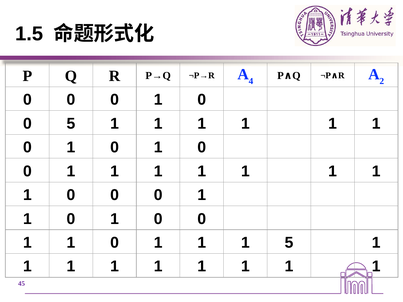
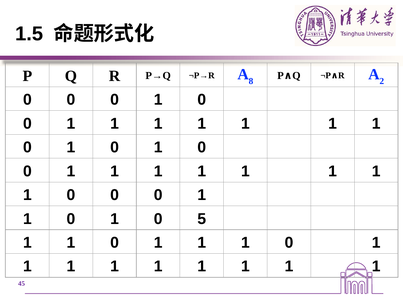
4: 4 -> 8
5 at (71, 124): 5 -> 1
0 at (202, 219): 0 -> 5
5 at (289, 243): 5 -> 0
